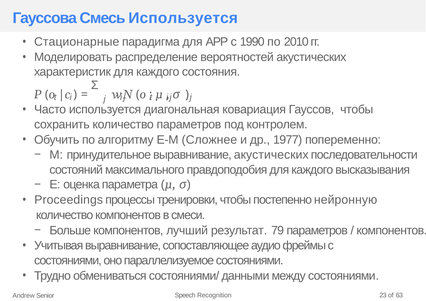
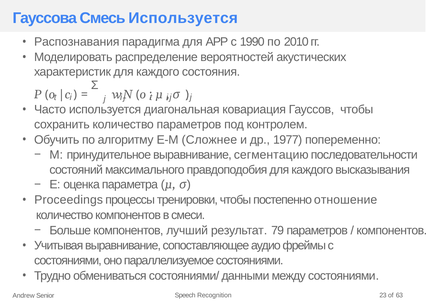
Стационарные: Стационарные -> Распознавания
выравнивание акустических: акустических -> сегментацию
нейронную: нейронную -> отношение
